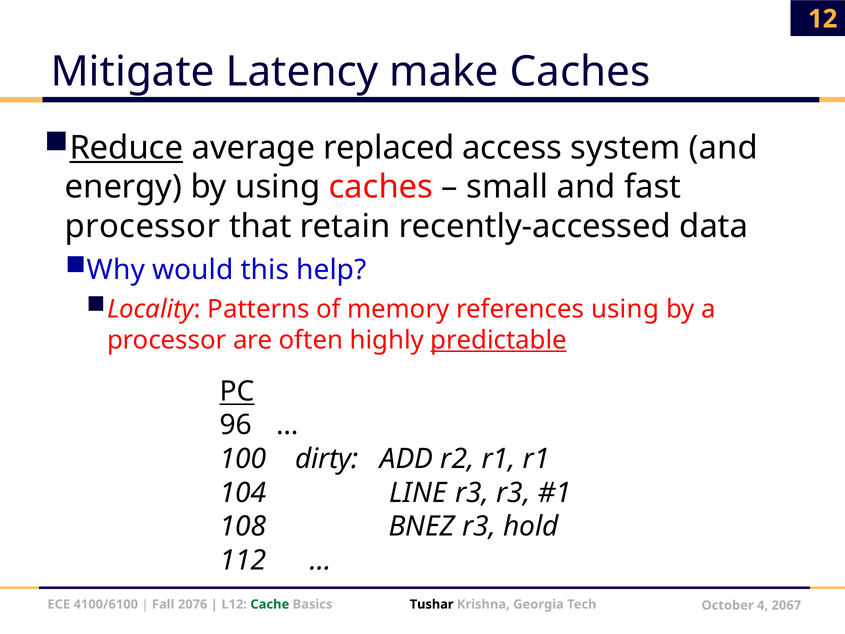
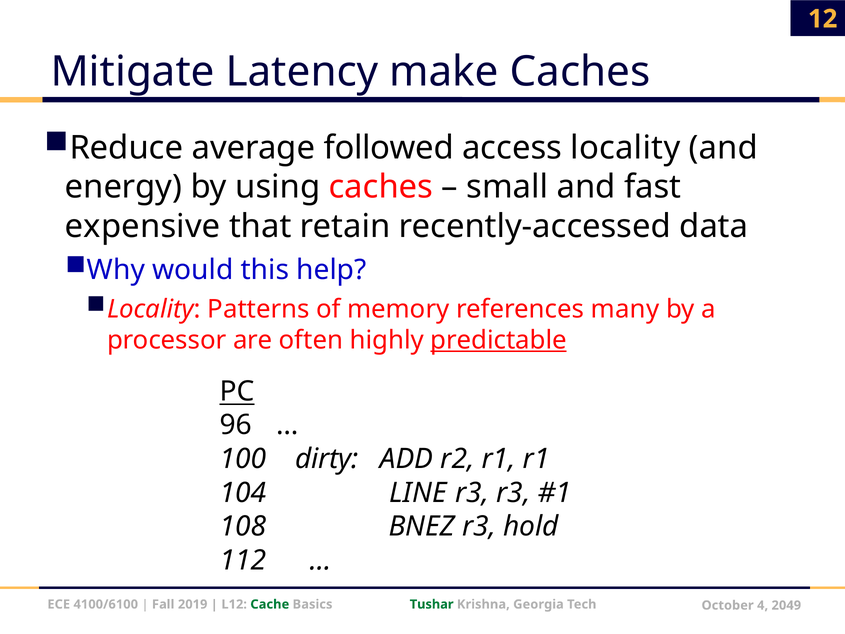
Reduce underline: present -> none
replaced: replaced -> followed
access system: system -> locality
processor at (143, 226): processor -> expensive
references using: using -> many
2076: 2076 -> 2019
Tushar colour: black -> green
2067: 2067 -> 2049
